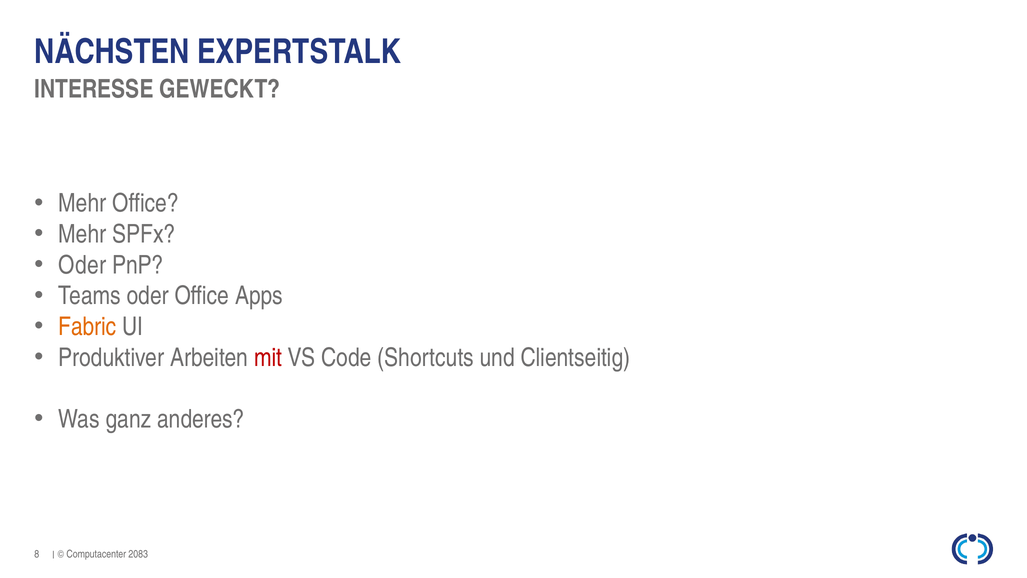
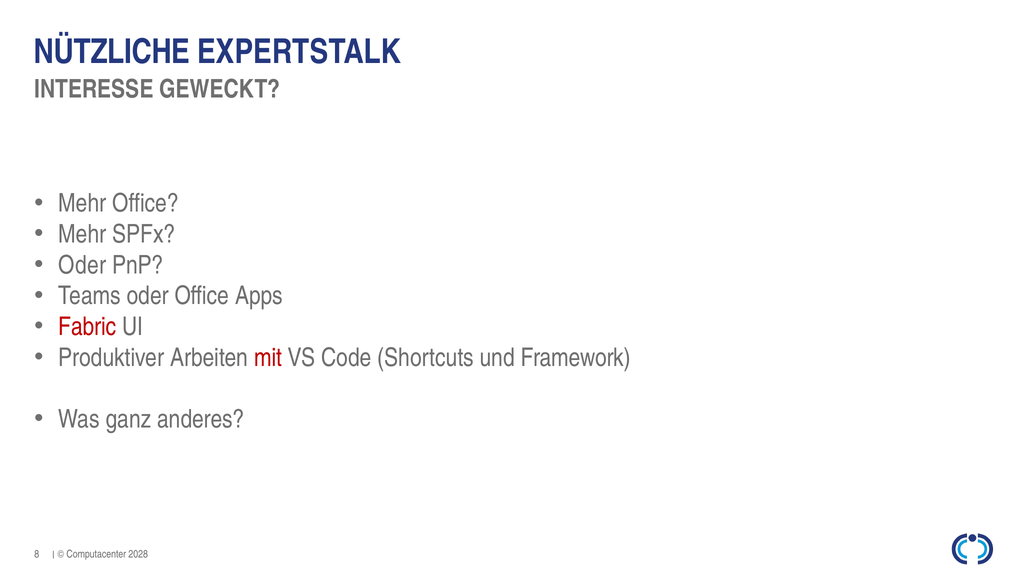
NÄCHSTEN: NÄCHSTEN -> NÜTZLICHE
Fabric colour: orange -> red
Clientseitig: Clientseitig -> Framework
2083: 2083 -> 2028
